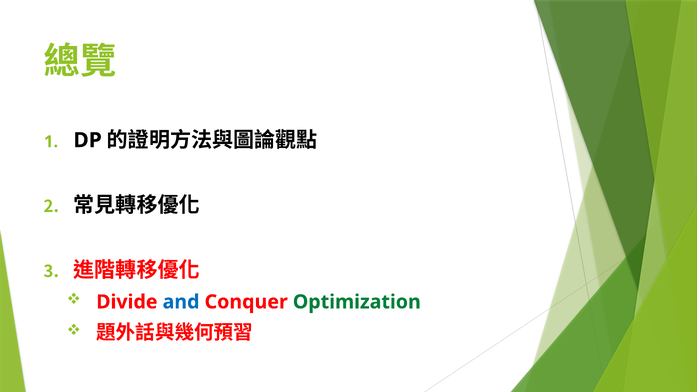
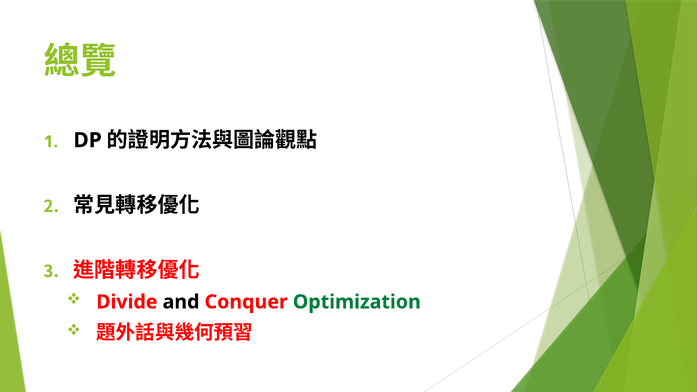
and colour: blue -> black
